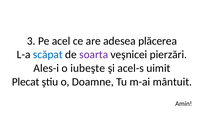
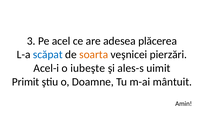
soarta colour: purple -> orange
Ales-i: Ales-i -> Acel-i
acel-s: acel-s -> ales-s
Plecat: Plecat -> Primit
